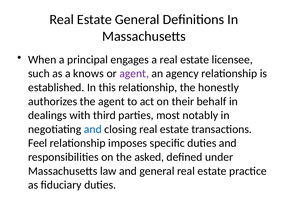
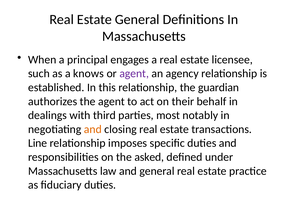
honestly: honestly -> guardian
and at (93, 129) colour: blue -> orange
Feel: Feel -> Line
